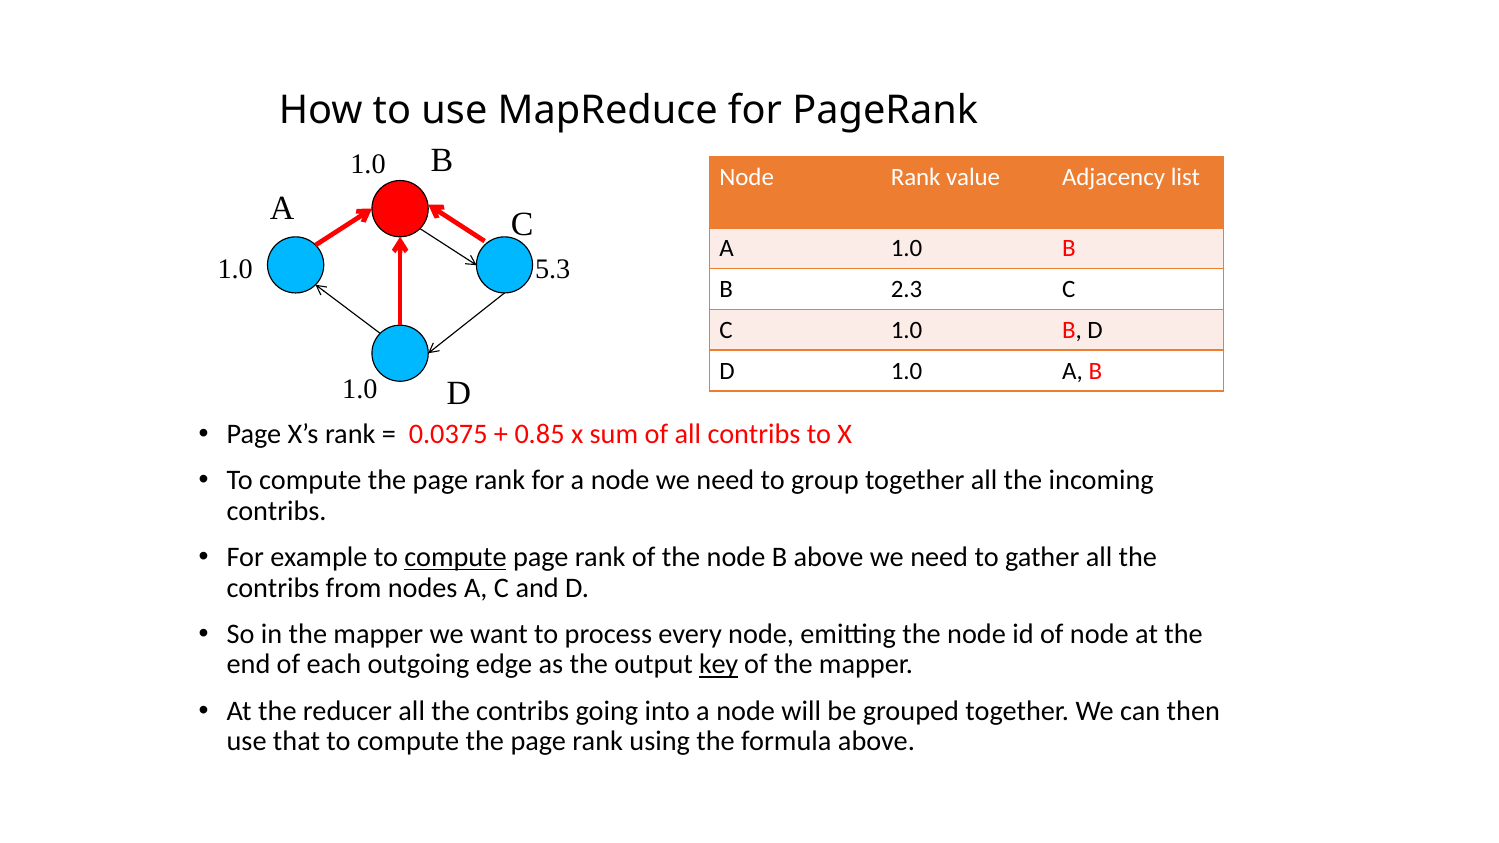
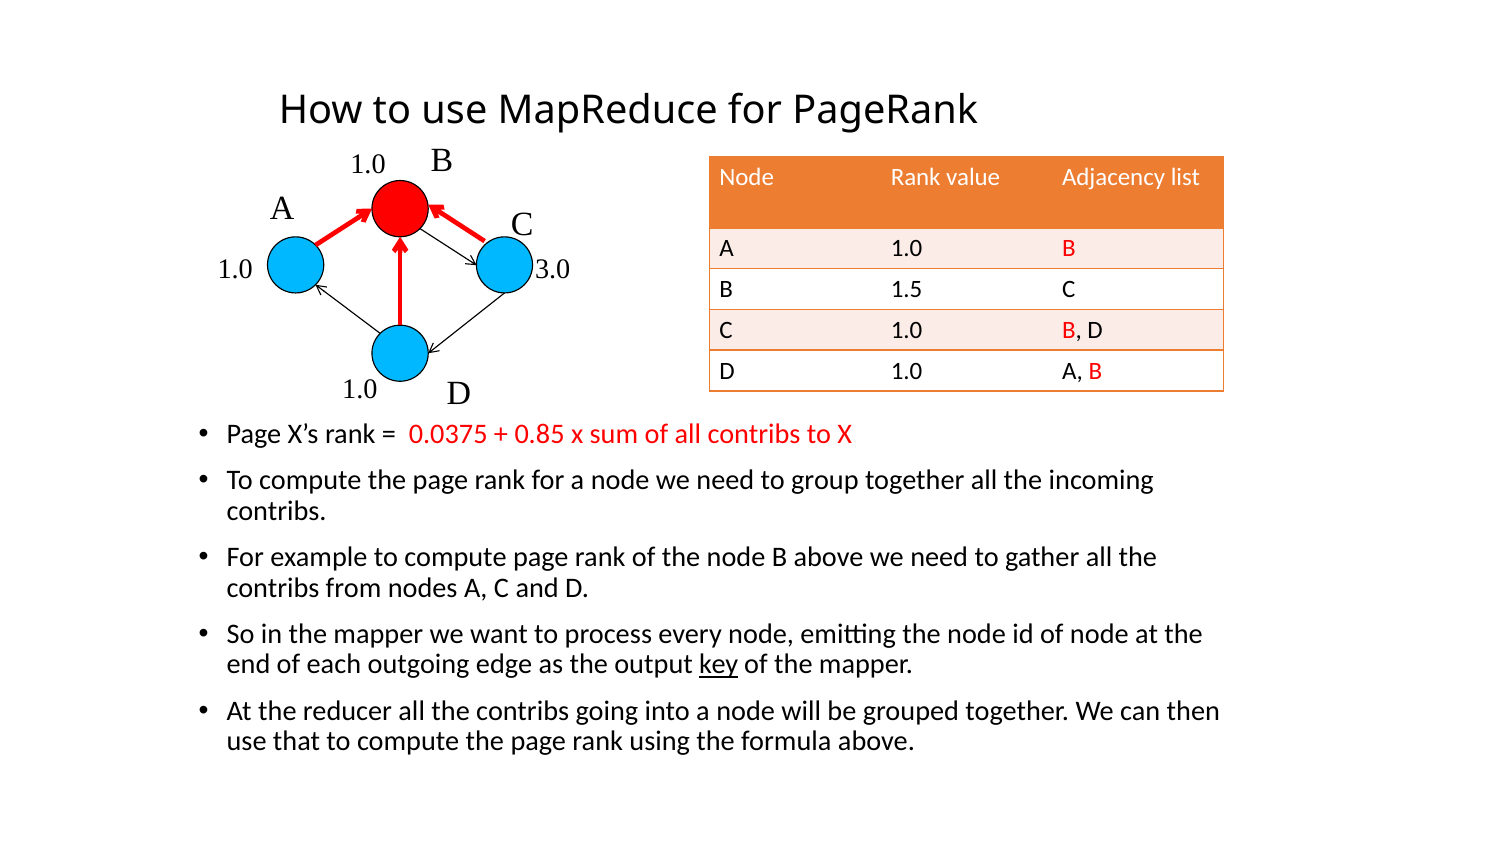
5.3: 5.3 -> 3.0
2.3: 2.3 -> 1.5
compute at (455, 557) underline: present -> none
